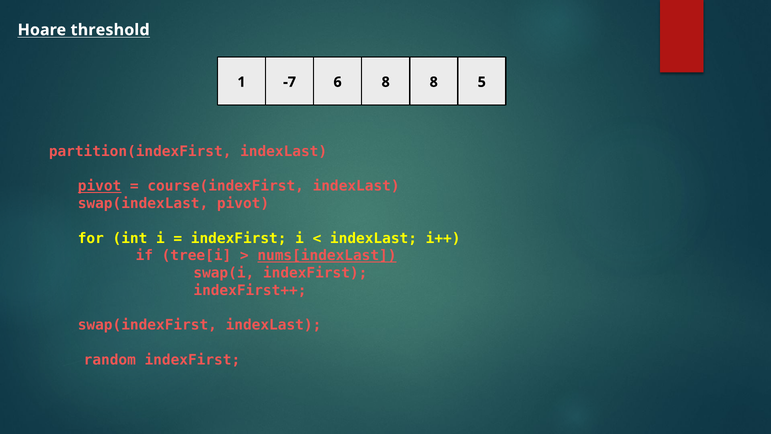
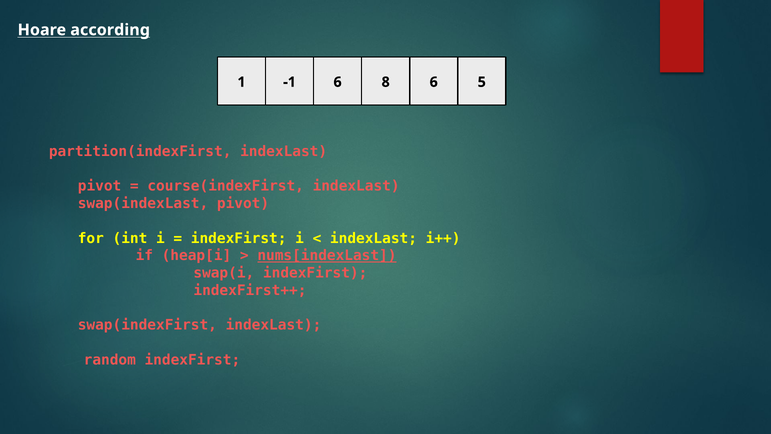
threshold: threshold -> according
-7: -7 -> -1
8 8: 8 -> 6
pivot at (100, 186) underline: present -> none
tree[i: tree[i -> heap[i
